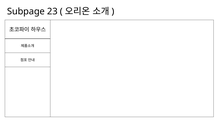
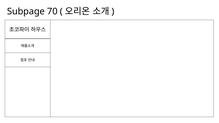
23: 23 -> 70
